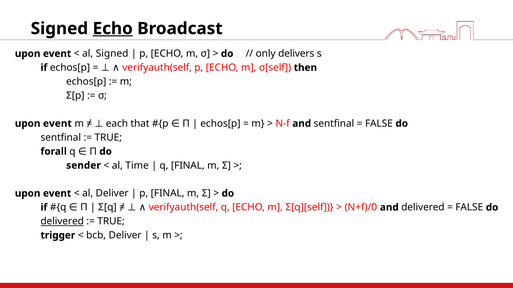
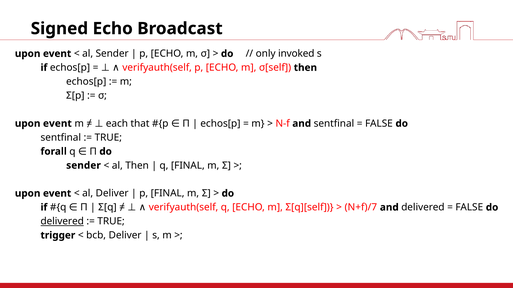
Echo at (113, 29) underline: present -> none
al Signed: Signed -> Sender
delivers: delivers -> invoked
al Time: Time -> Then
N+f)/0: N+f)/0 -> N+f)/7
